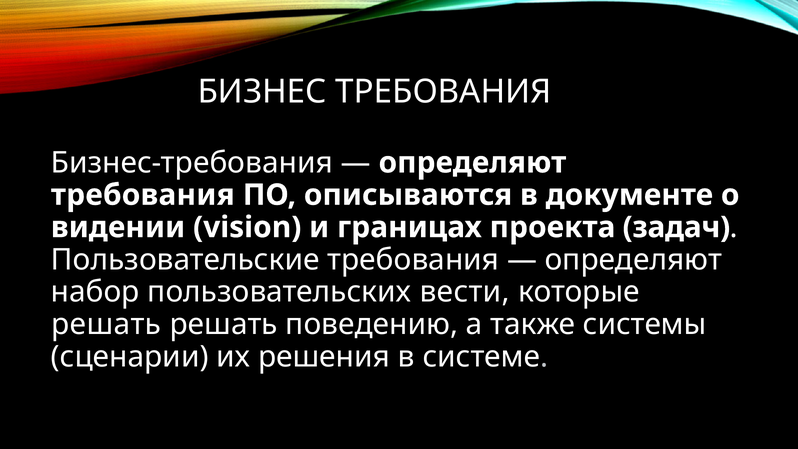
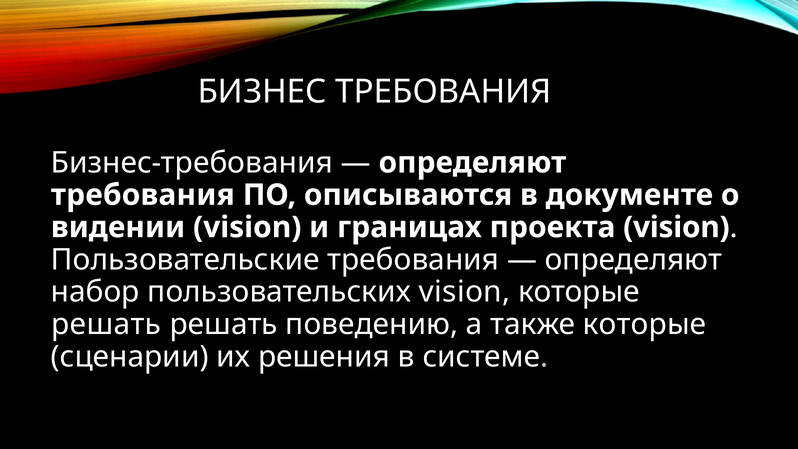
проекта задач: задач -> vision
пользовательских вести: вести -> vision
также системы: системы -> которые
